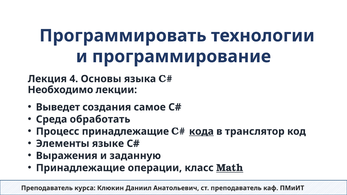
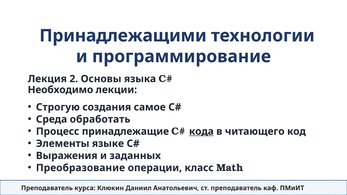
Программировать: Программировать -> Принадлежащими
4: 4 -> 2
Выведет: Выведет -> Строгую
транслятор: транслятор -> читающего
заданную: заданную -> заданных
Принадлежащие at (81, 168): Принадлежащие -> Преобразование
Math underline: present -> none
